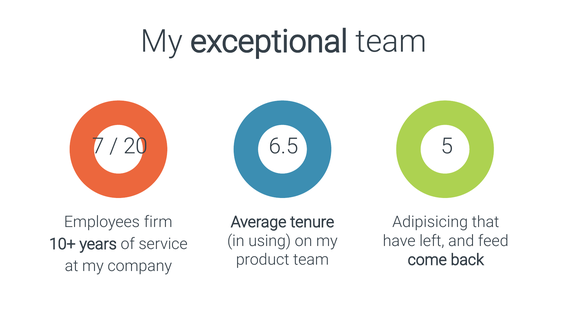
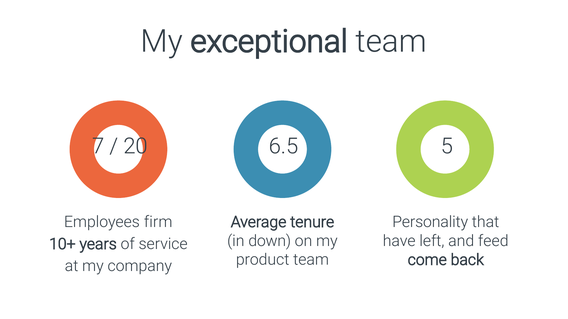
Adipisicing: Adipisicing -> Personality
using: using -> down
